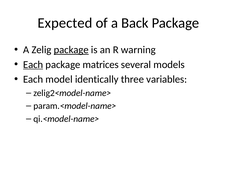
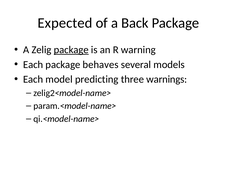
Each at (33, 64) underline: present -> none
matrices: matrices -> behaves
identically: identically -> predicting
variables: variables -> warnings
